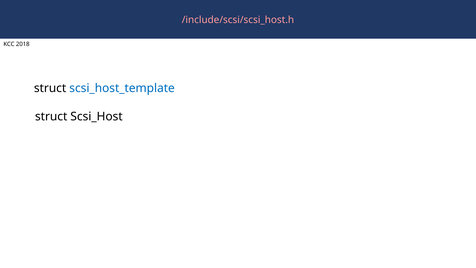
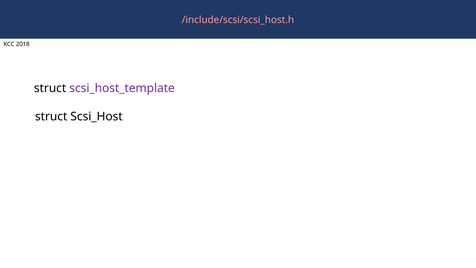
scsi_host_template colour: blue -> purple
